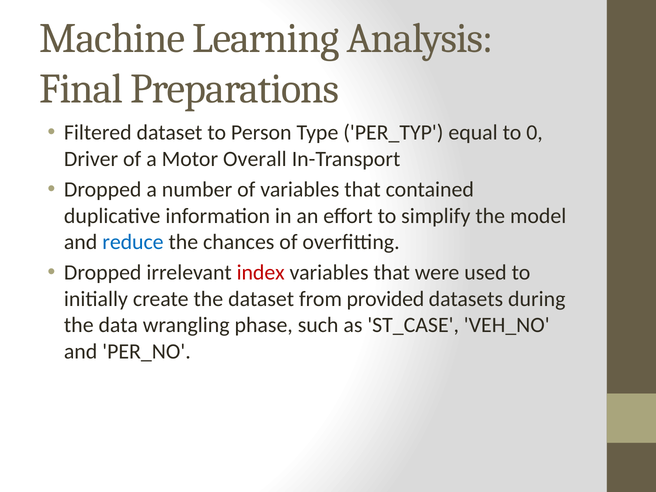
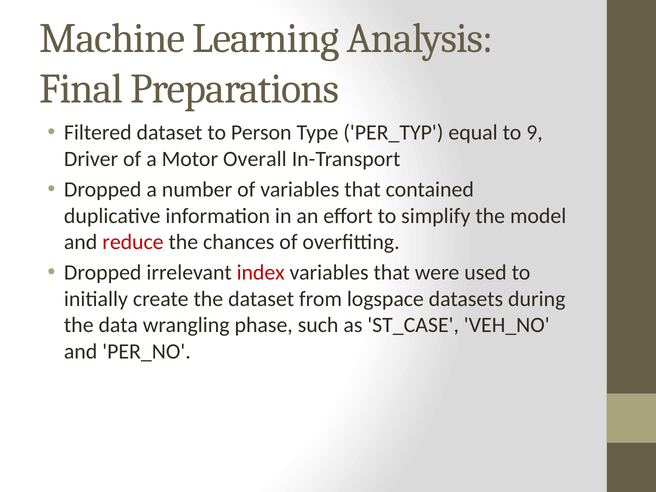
0: 0 -> 9
reduce colour: blue -> red
provided: provided -> logspace
